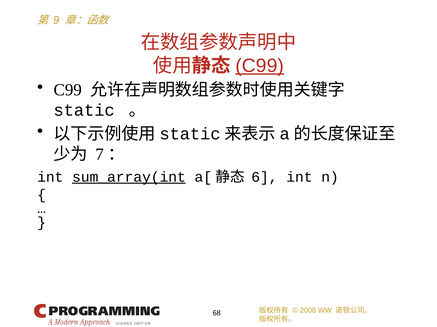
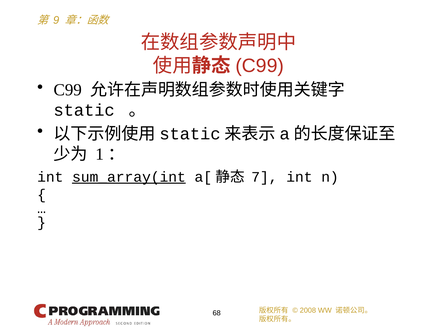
C99 at (260, 66) underline: present -> none
7: 7 -> 1
6: 6 -> 7
